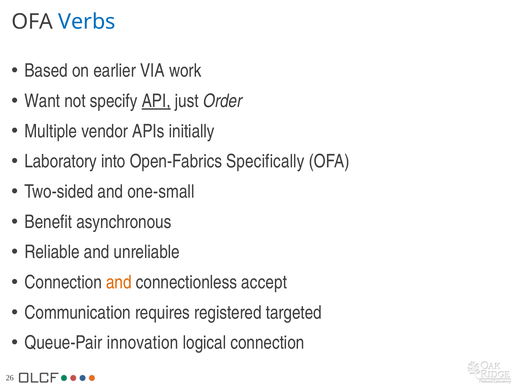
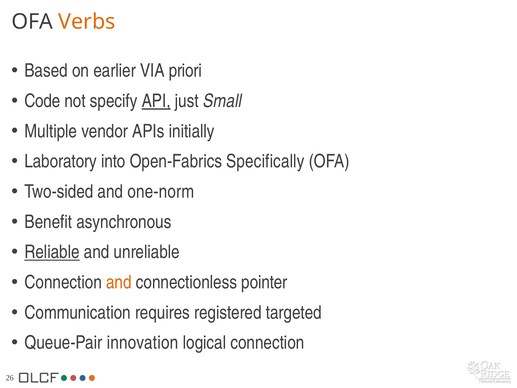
Verbs colour: blue -> orange
work: work -> priori
Want: Want -> Code
Order: Order -> Small
one-small: one-small -> one-norm
Reliable underline: none -> present
accept: accept -> pointer
